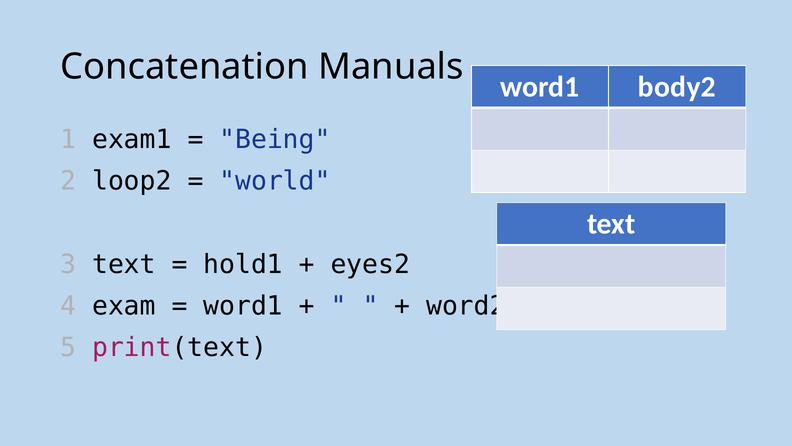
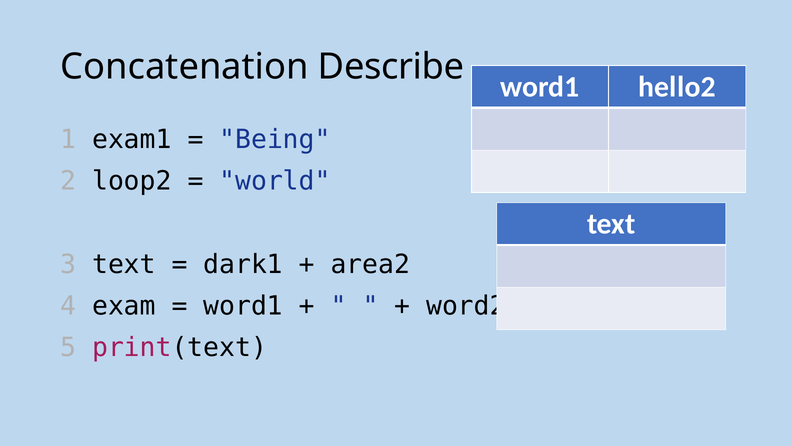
Manuals: Manuals -> Describe
body2: body2 -> hello2
hold1: hold1 -> dark1
eyes2: eyes2 -> area2
